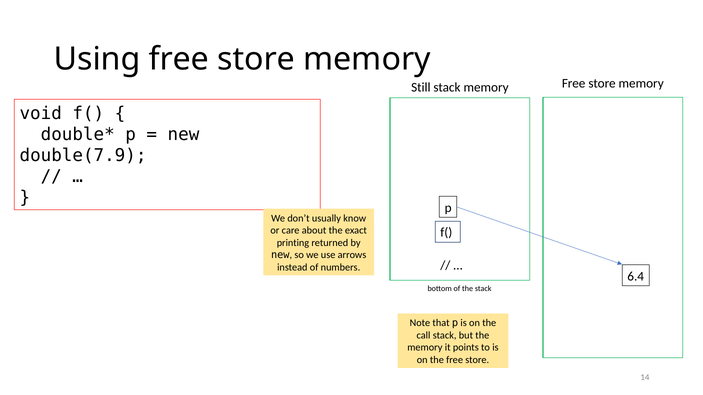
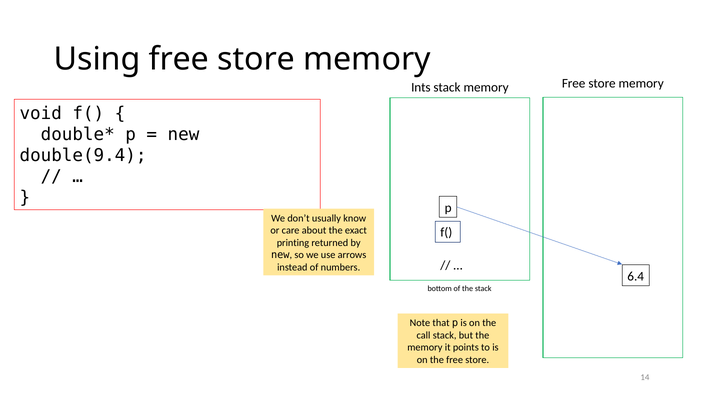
Still: Still -> Ints
double(7.9: double(7.9 -> double(9.4
